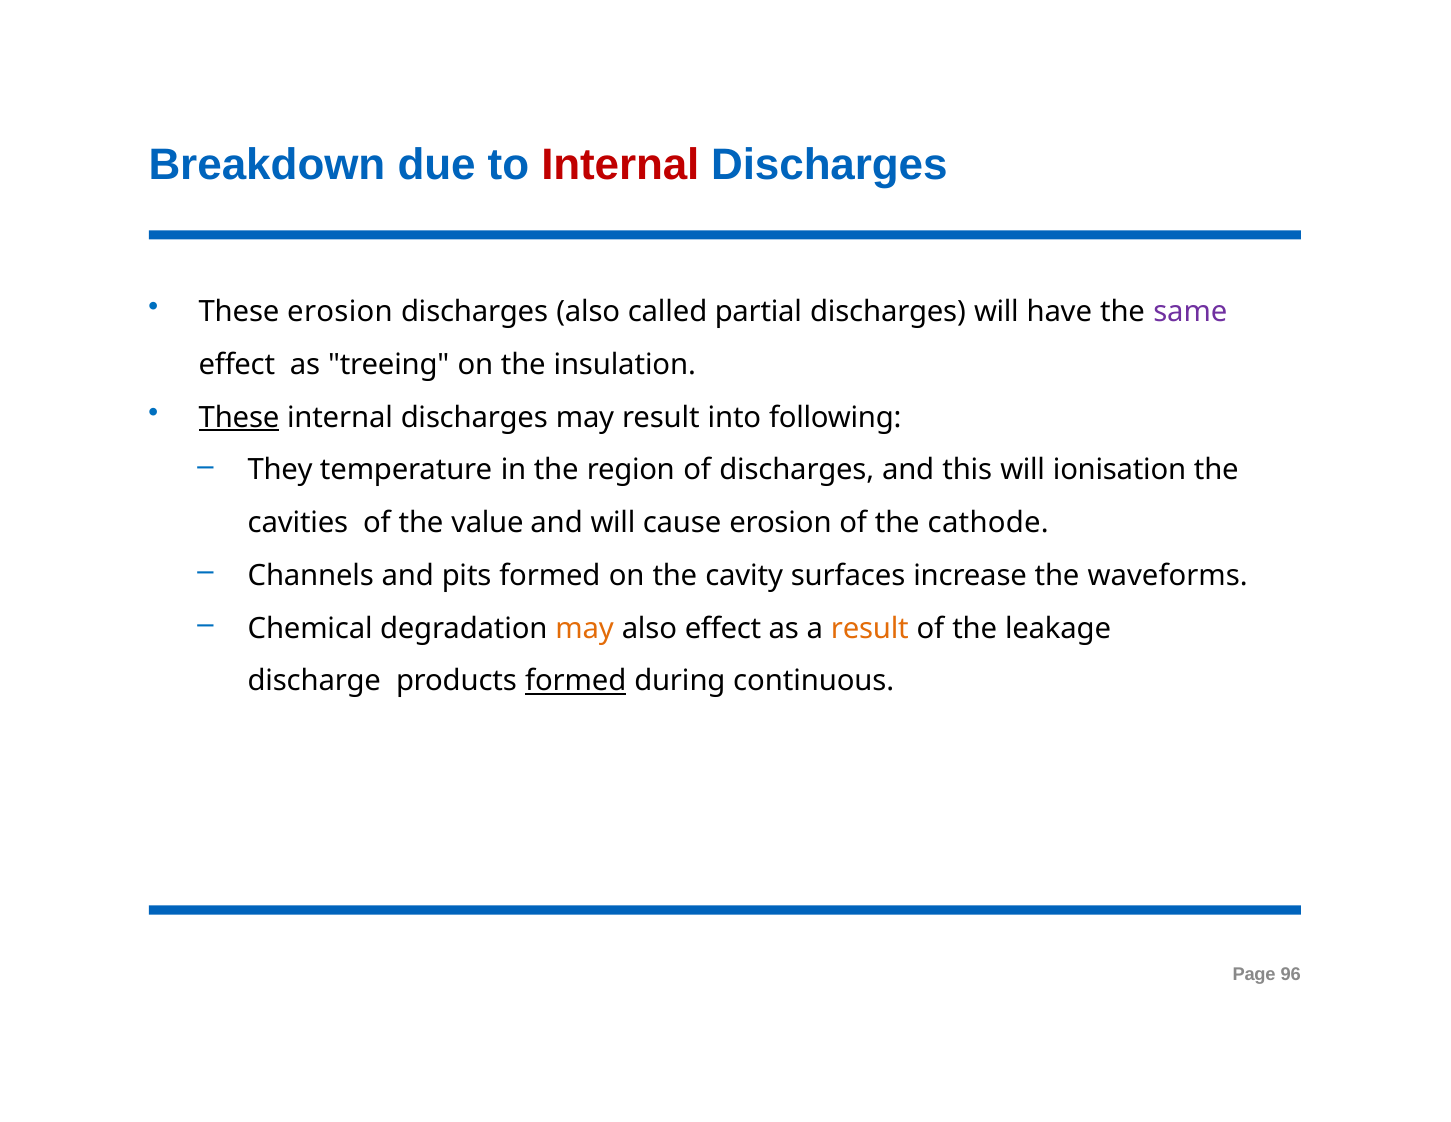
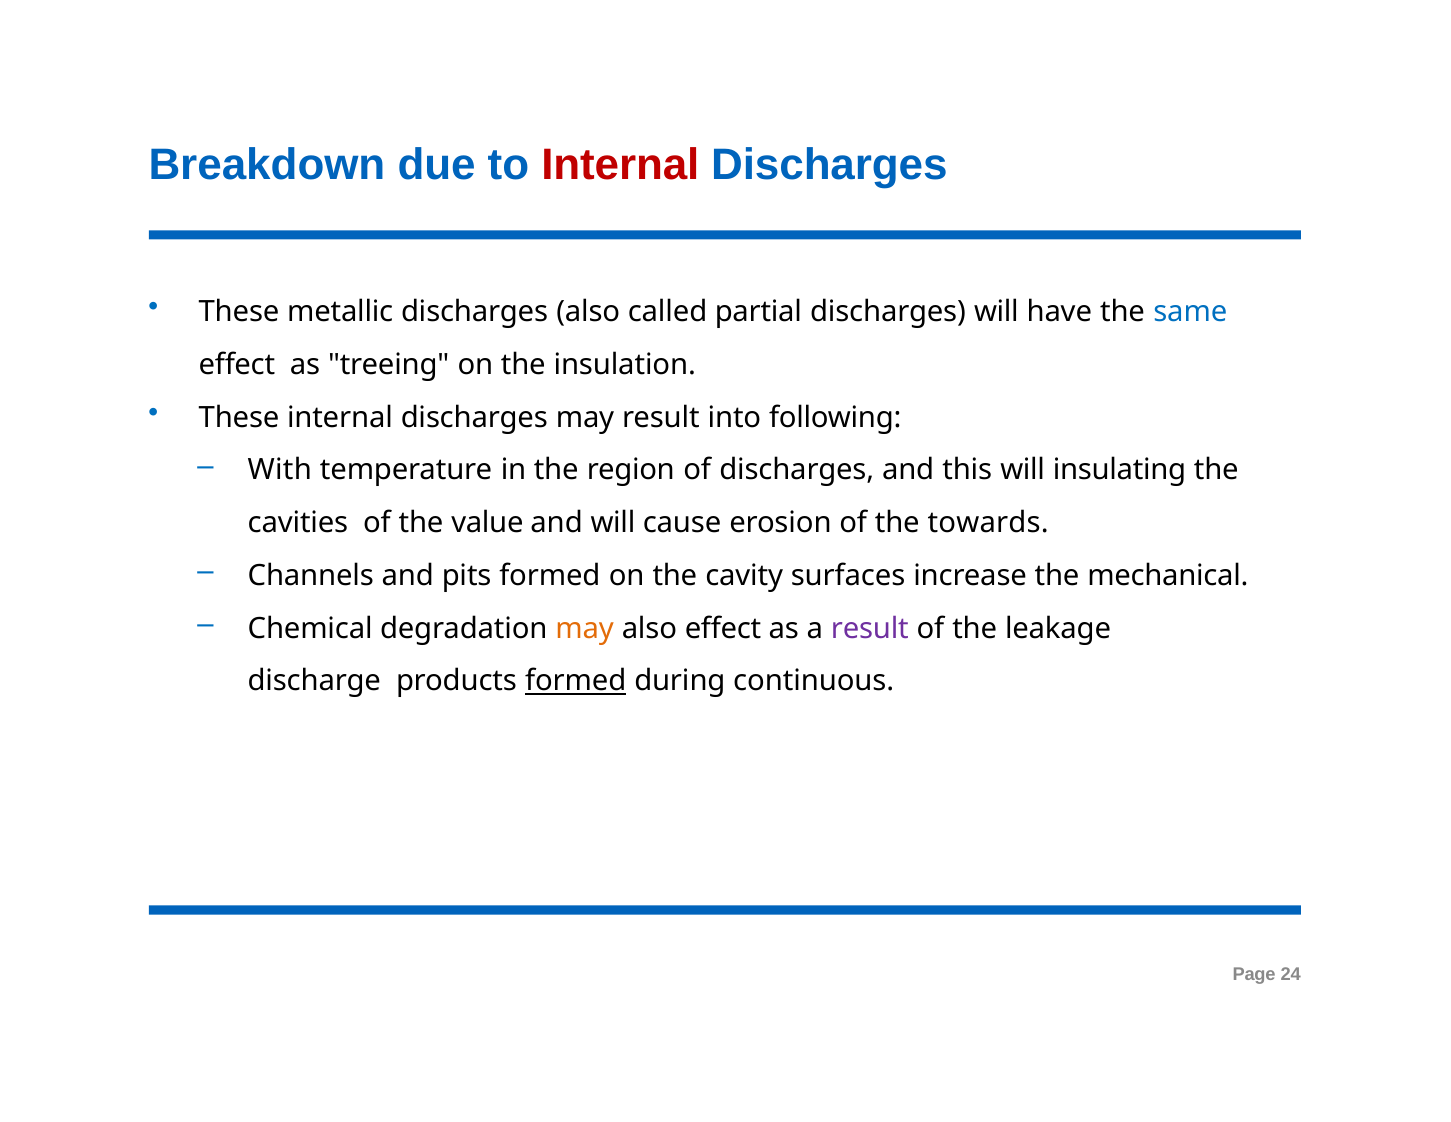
These erosion: erosion -> metallic
same colour: purple -> blue
These at (239, 417) underline: present -> none
They: They -> With
ionisation: ionisation -> insulating
cathode: cathode -> towards
waveforms: waveforms -> mechanical
result at (870, 628) colour: orange -> purple
96: 96 -> 24
